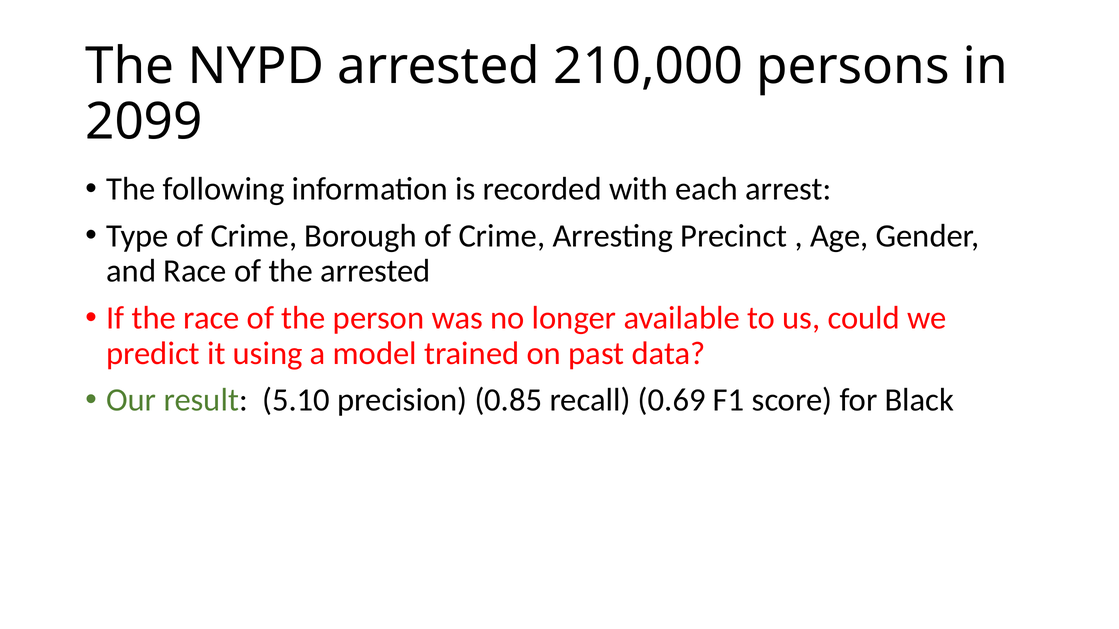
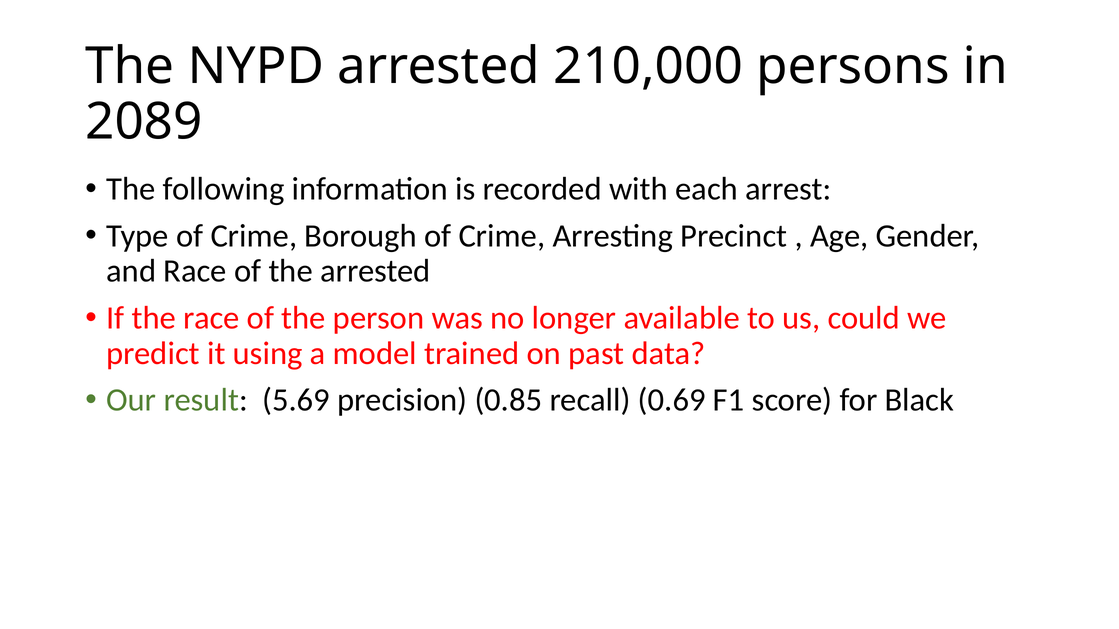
2099: 2099 -> 2089
5.10: 5.10 -> 5.69
